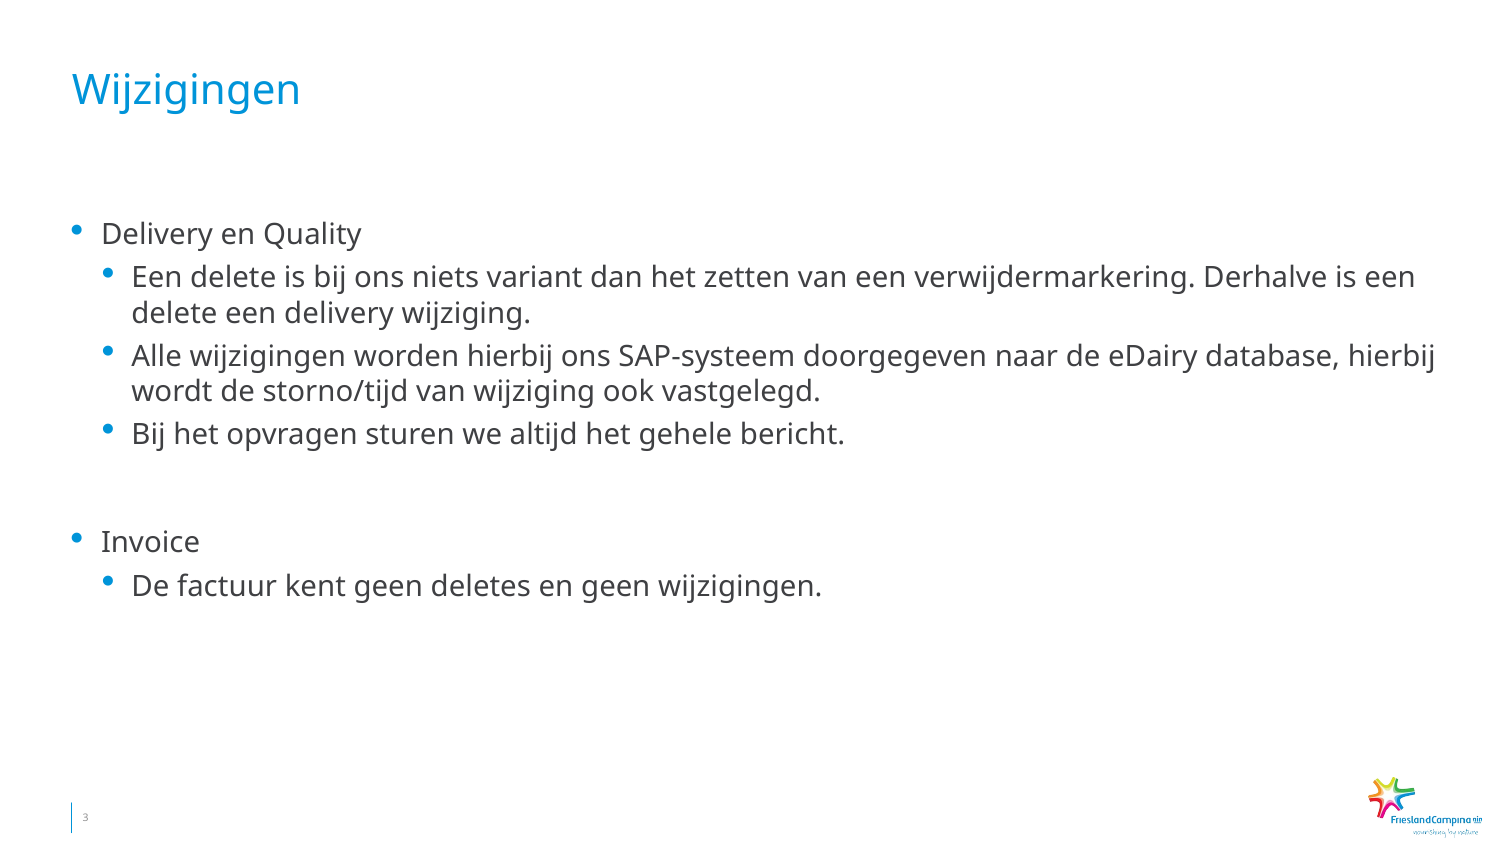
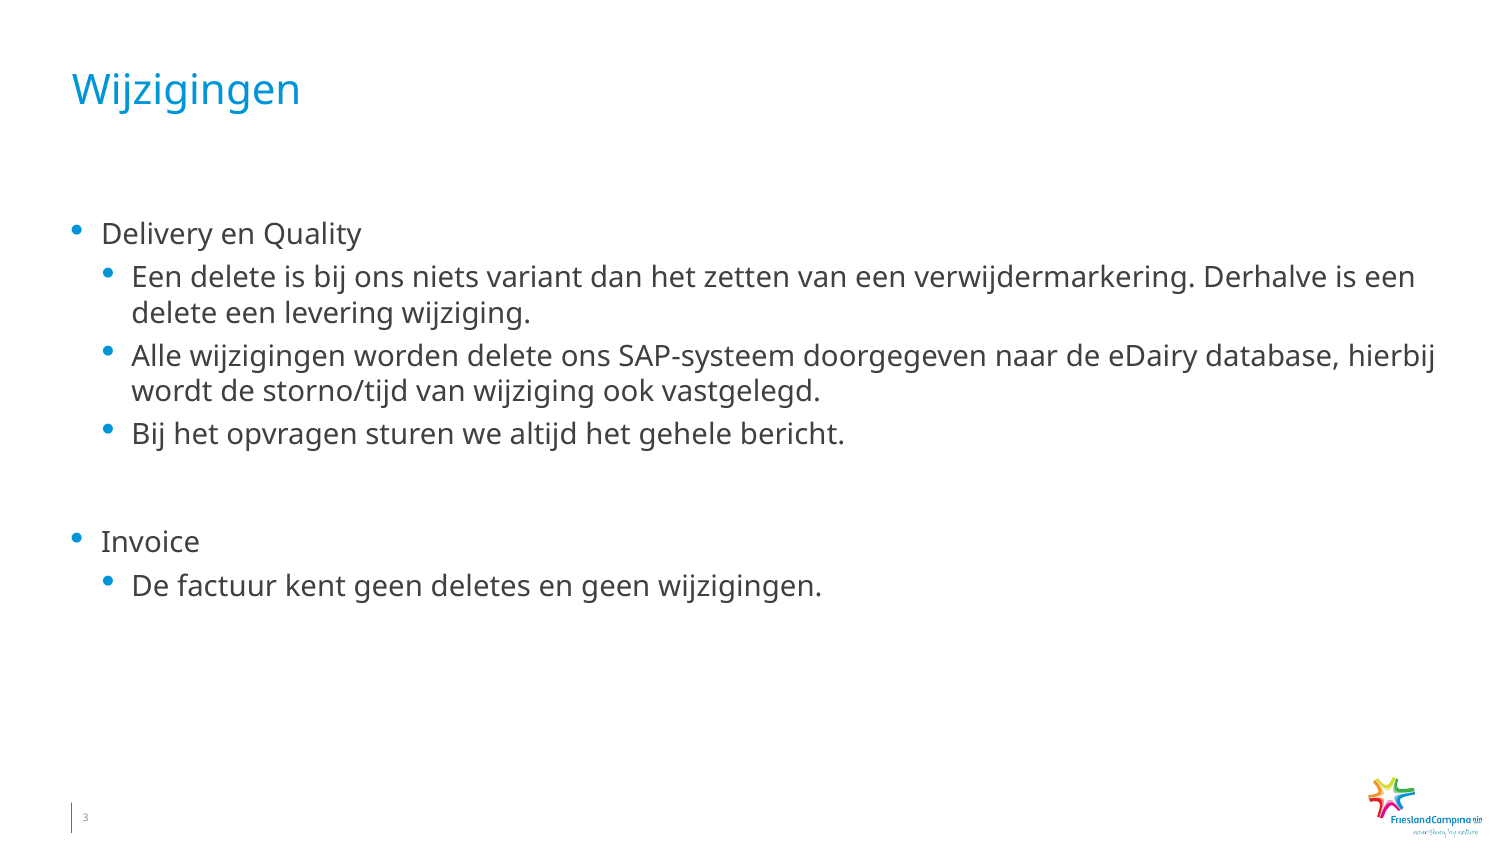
een delivery: delivery -> levering
worden hierbij: hierbij -> delete
